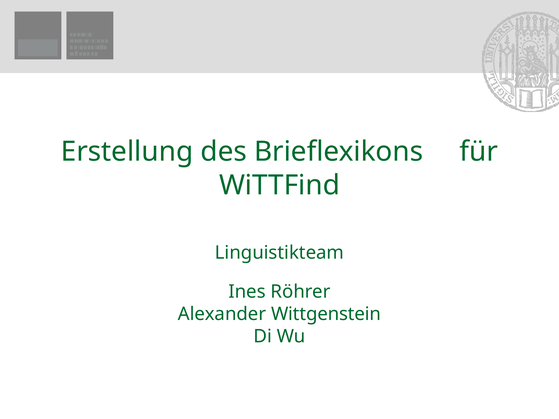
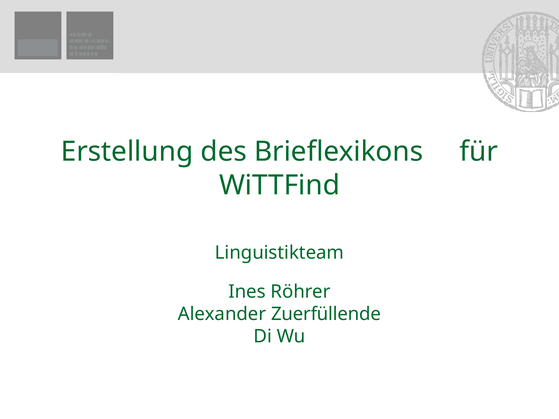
Wittgenstein: Wittgenstein -> Zuerfüllende
